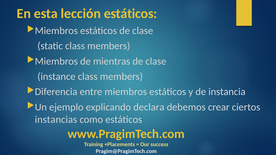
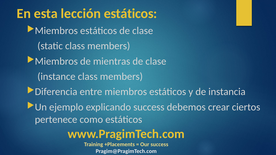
explicando declara: declara -> success
instancias: instancias -> pertenece
